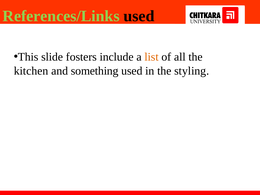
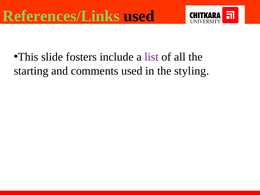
list colour: orange -> purple
kitchen: kitchen -> starting
something: something -> comments
